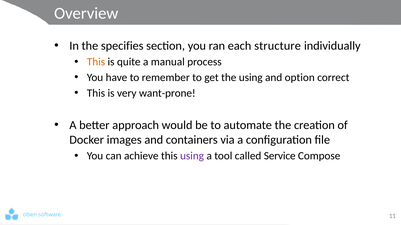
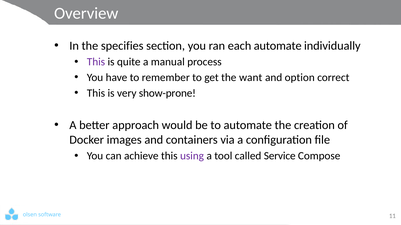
each structure: structure -> automate
This at (96, 62) colour: orange -> purple
the using: using -> want
want-prone: want-prone -> show-prone
